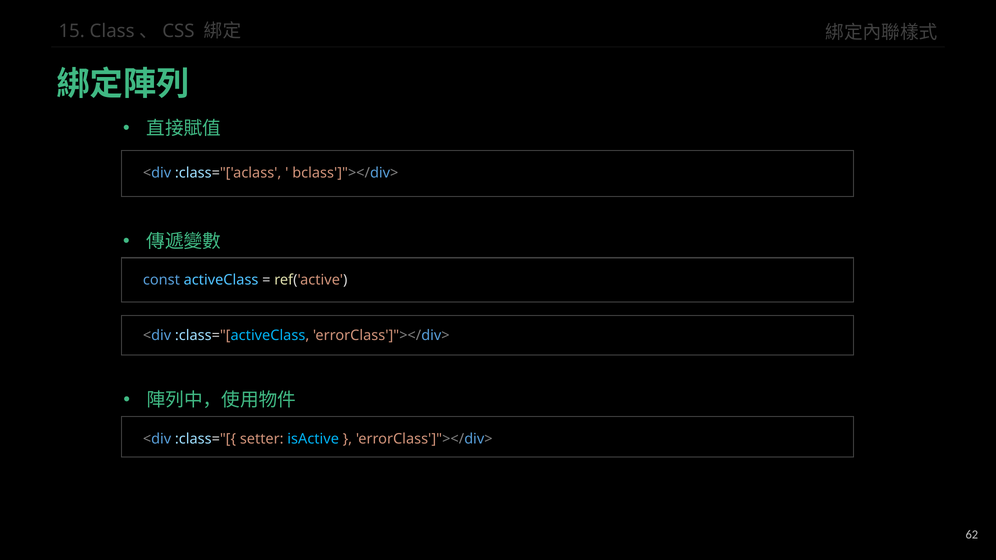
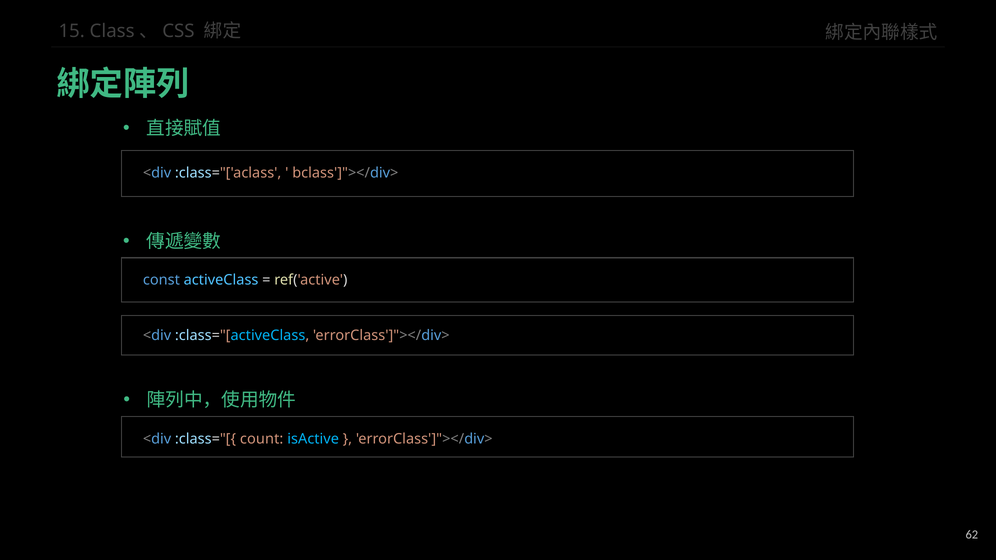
setter: setter -> count
